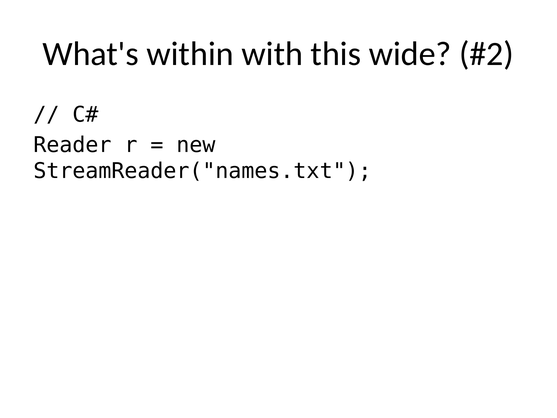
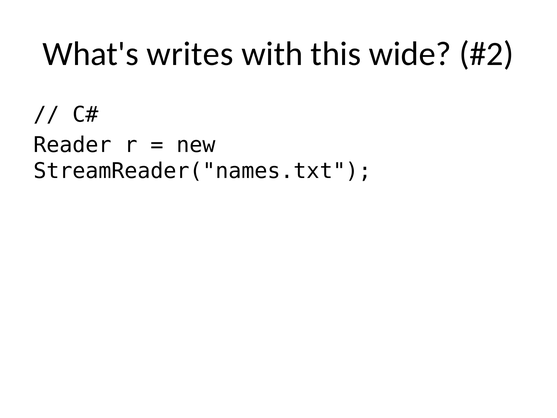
within: within -> writes
